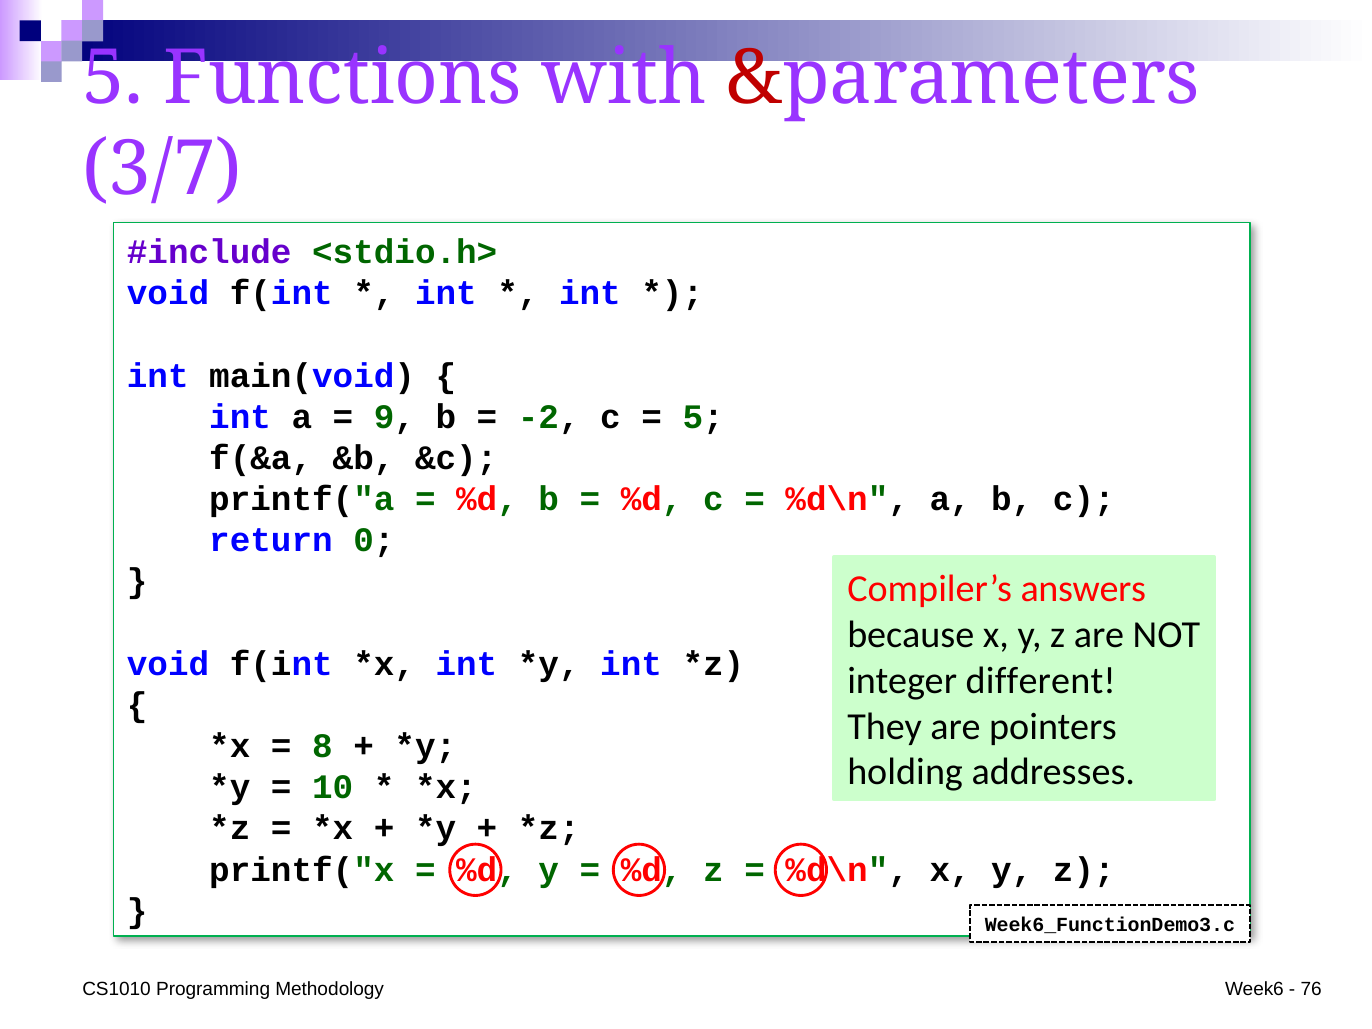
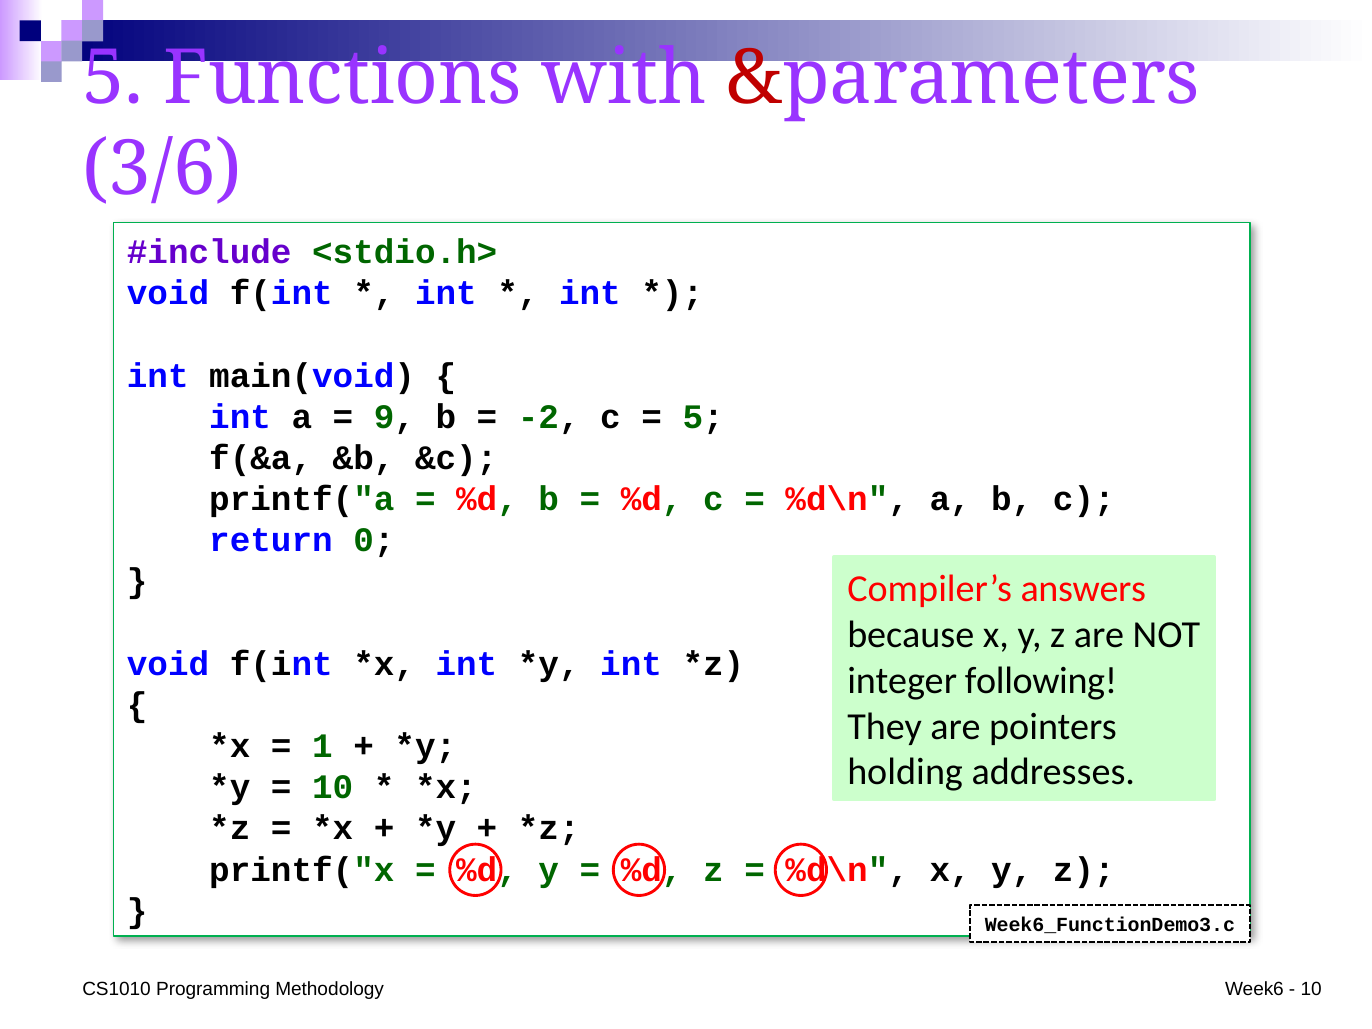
3/7: 3/7 -> 3/6
different: different -> following
8: 8 -> 1
76 at (1311, 989): 76 -> 10
